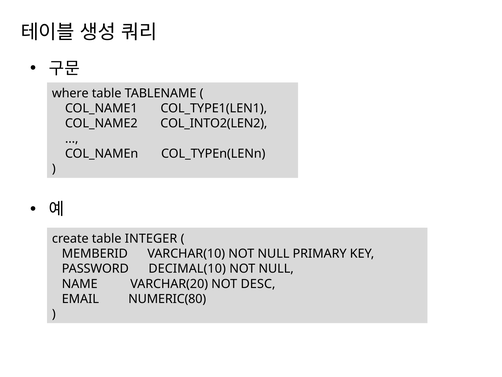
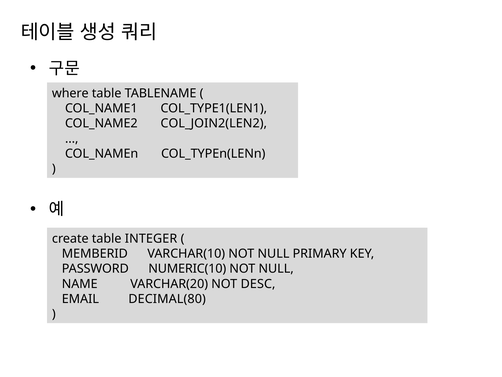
COL_INTO2(LEN2: COL_INTO2(LEN2 -> COL_JOIN2(LEN2
DECIMAL(10: DECIMAL(10 -> NUMERIC(10
NUMERIC(80: NUMERIC(80 -> DECIMAL(80
